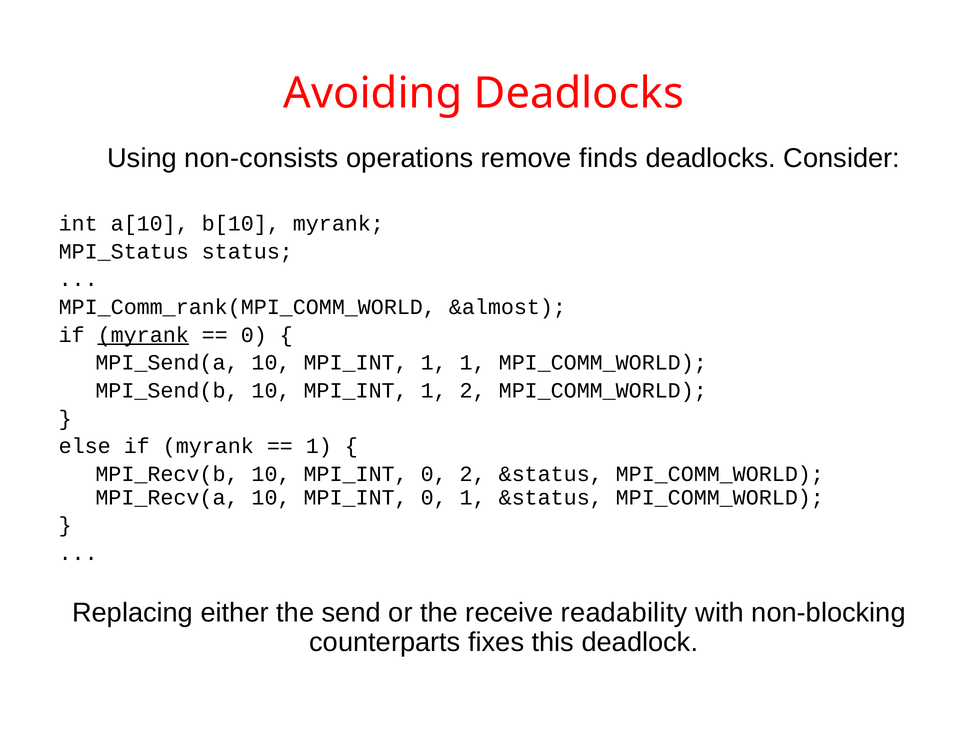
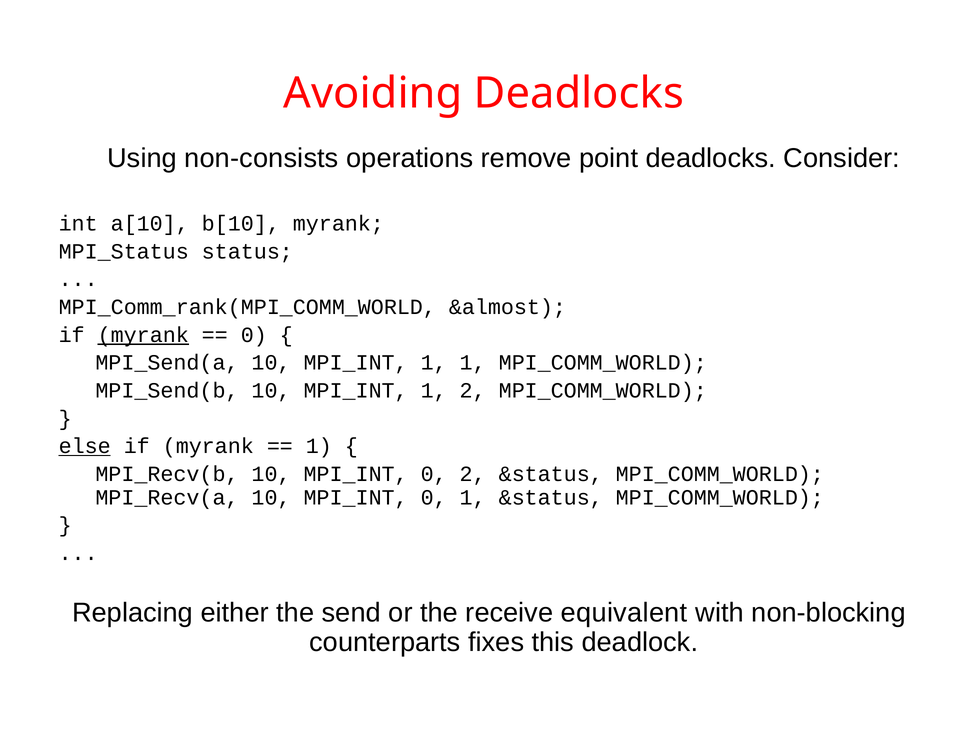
finds: finds -> point
else underline: none -> present
readability: readability -> equivalent
